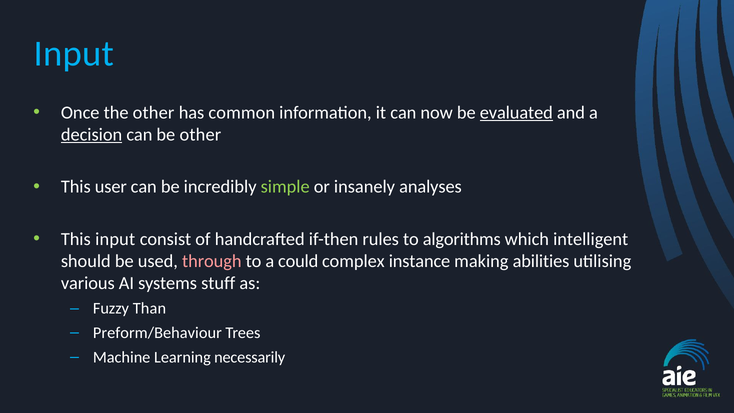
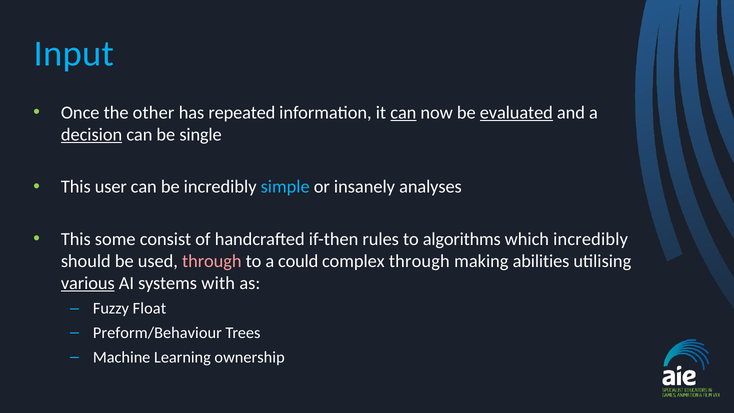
common: common -> repeated
can at (403, 113) underline: none -> present
be other: other -> single
simple colour: light green -> light blue
This input: input -> some
which intelligent: intelligent -> incredibly
complex instance: instance -> through
various underline: none -> present
stuff: stuff -> with
Than: Than -> Float
necessarily: necessarily -> ownership
